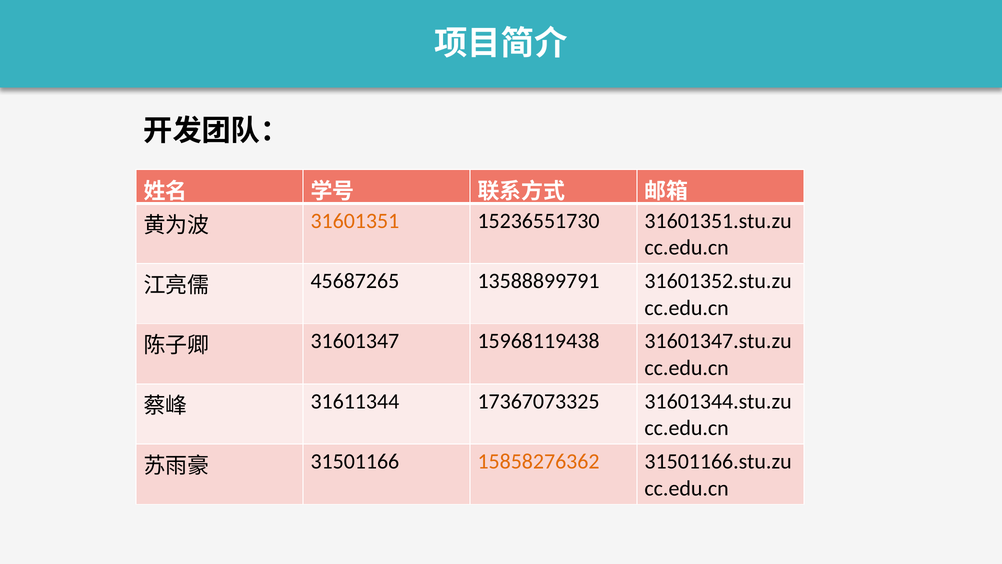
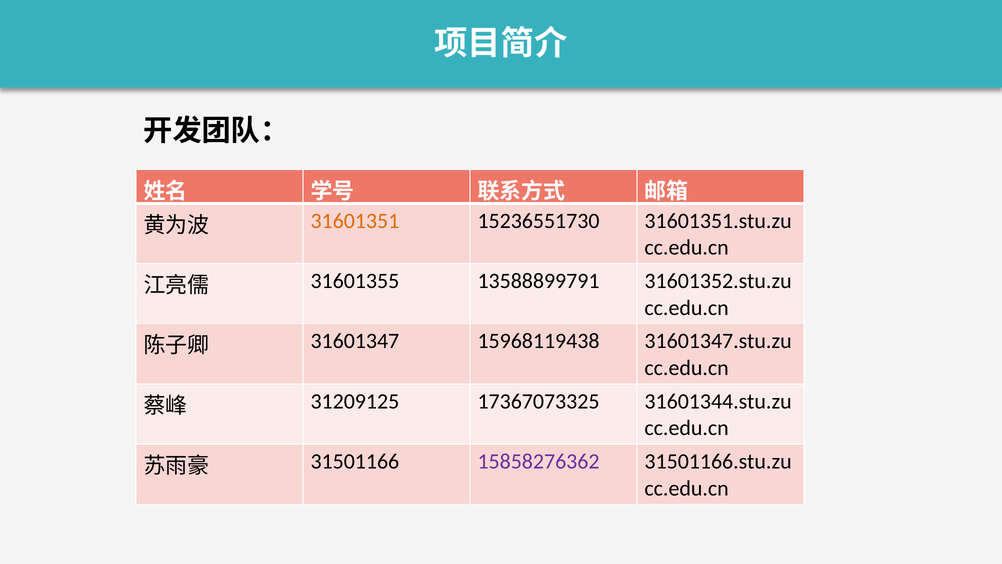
45687265: 45687265 -> 31601355
31611344: 31611344 -> 31209125
15858276362 colour: orange -> purple
